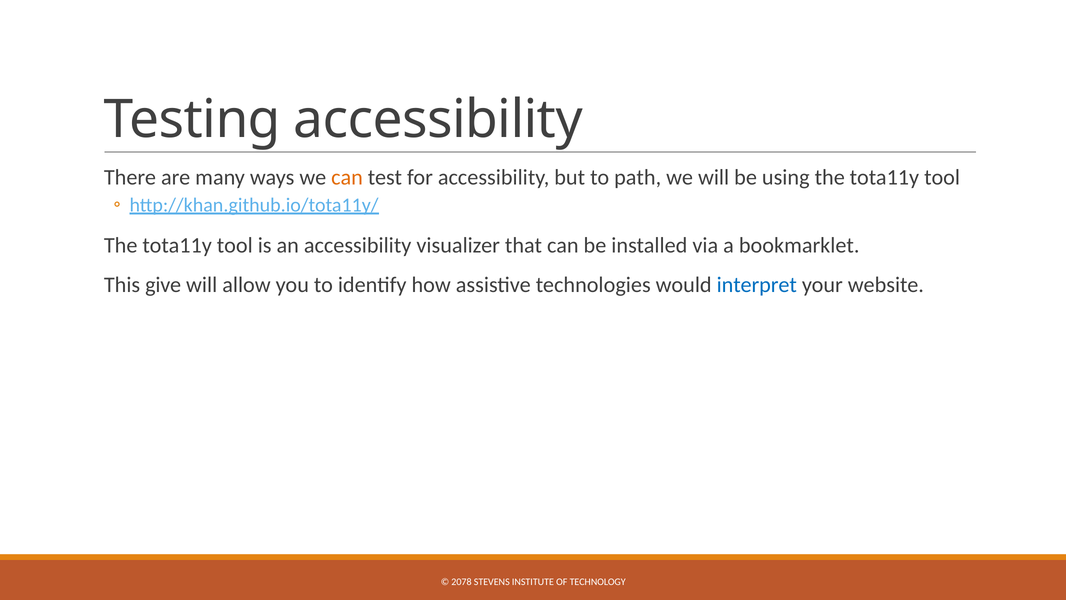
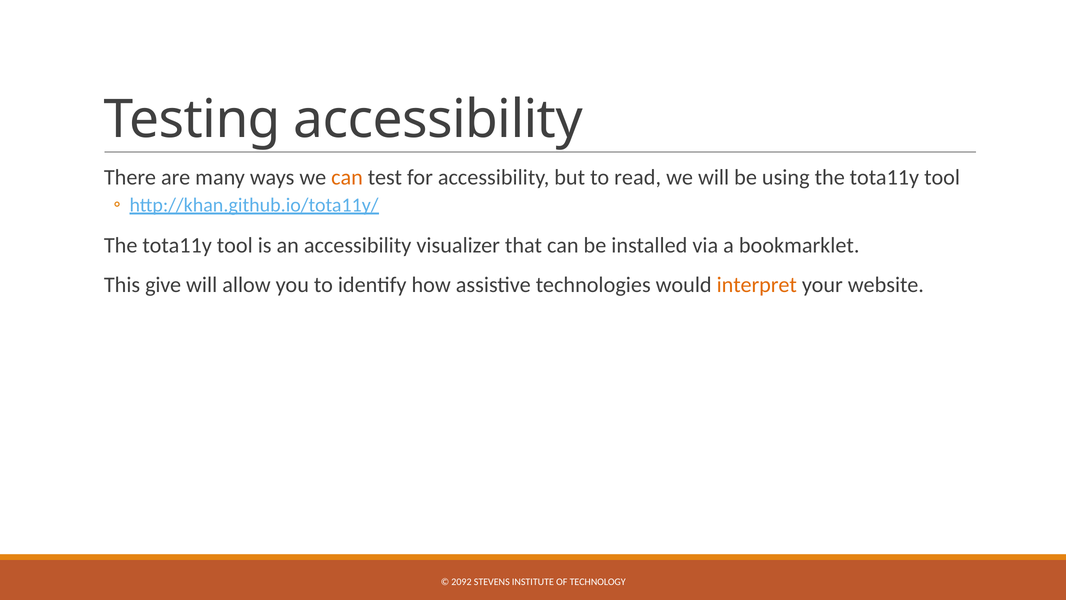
path: path -> read
interpret colour: blue -> orange
2078: 2078 -> 2092
